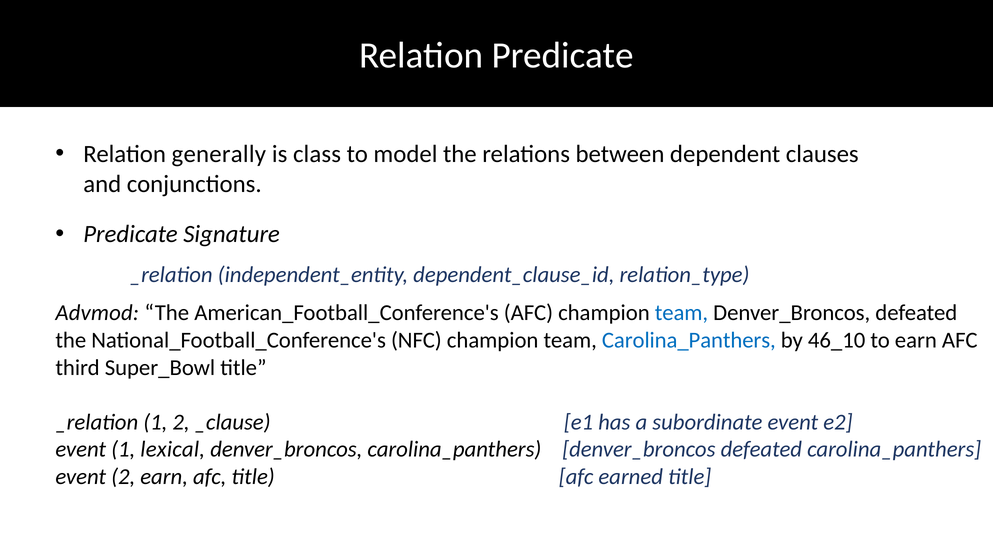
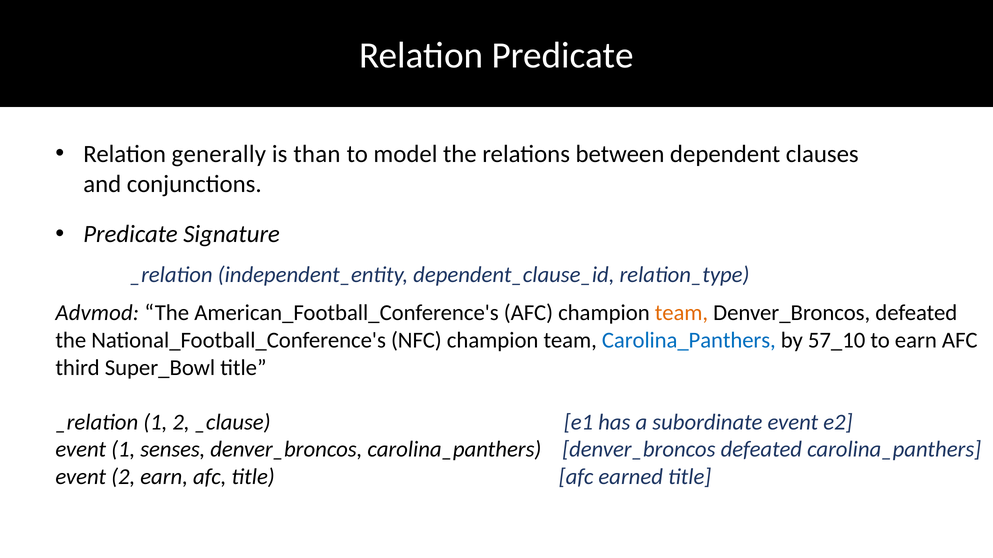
class: class -> than
team at (681, 313) colour: blue -> orange
46_10: 46_10 -> 57_10
lexical: lexical -> senses
